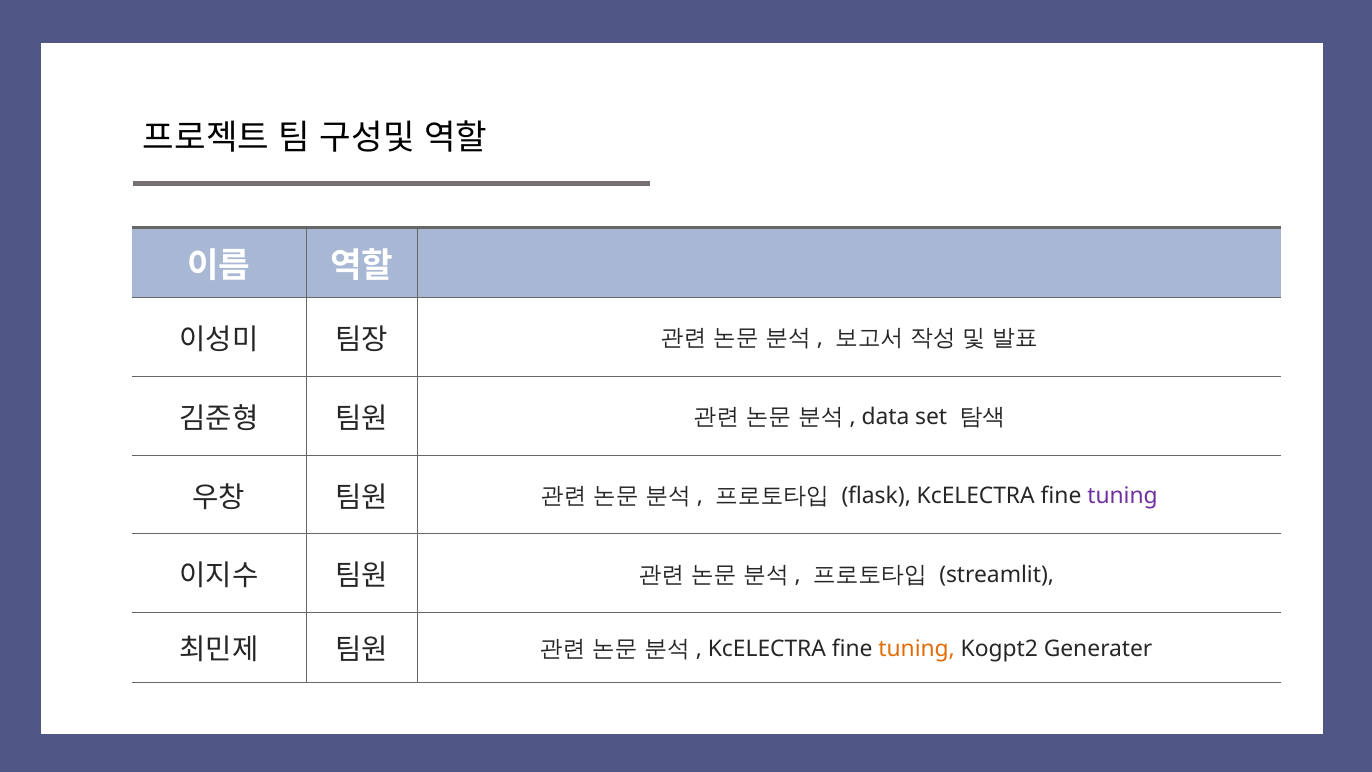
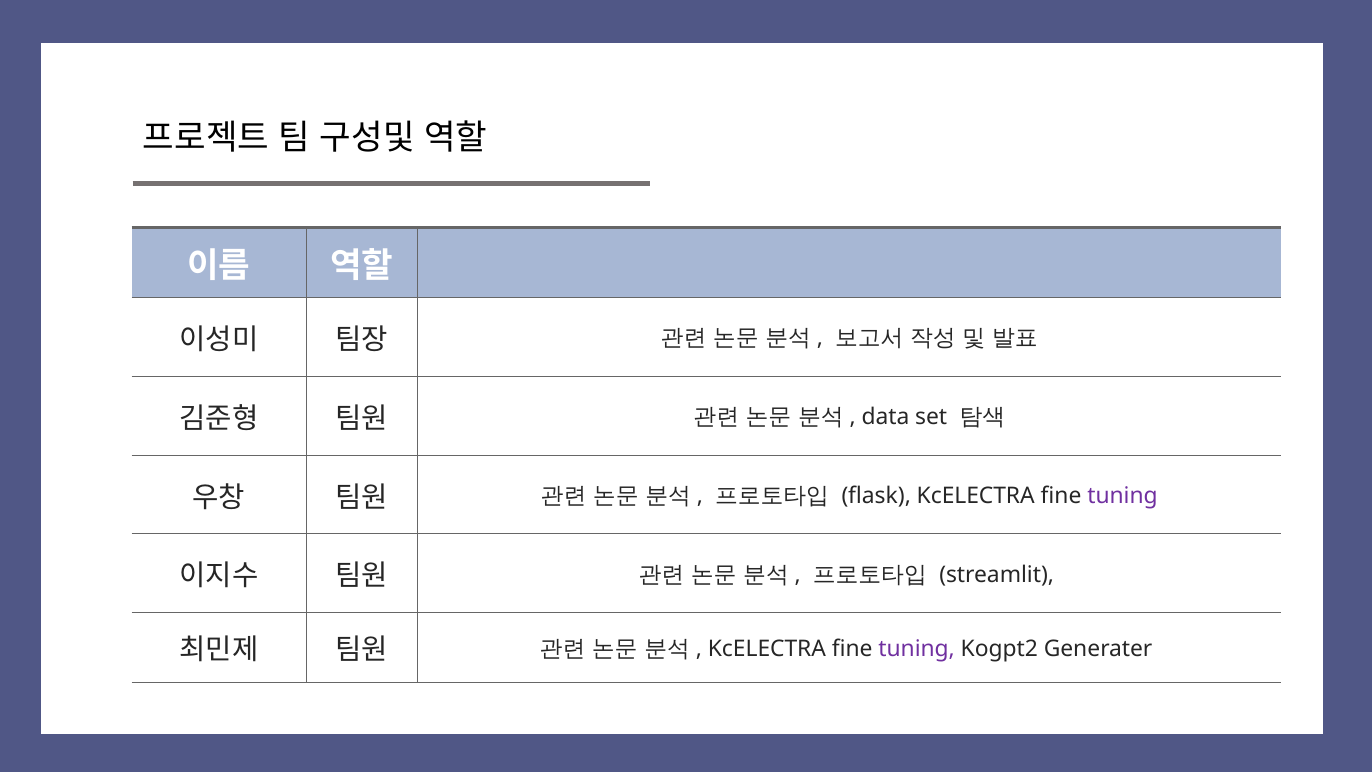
tuning at (917, 649) colour: orange -> purple
